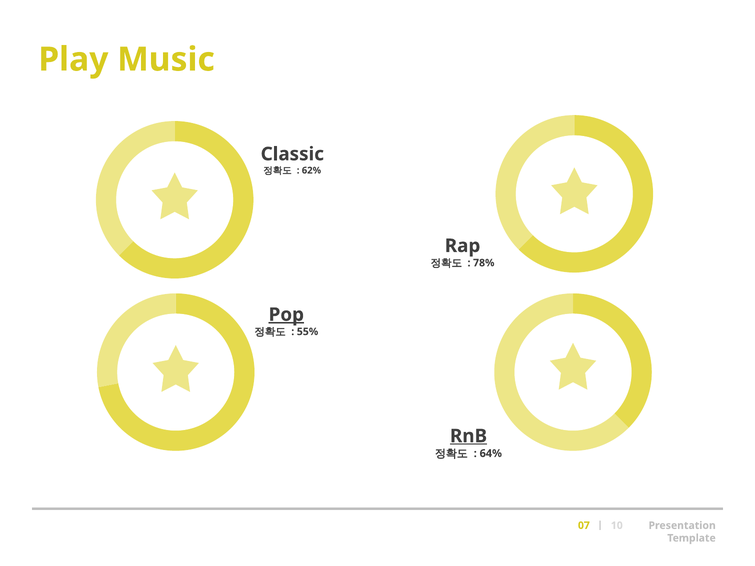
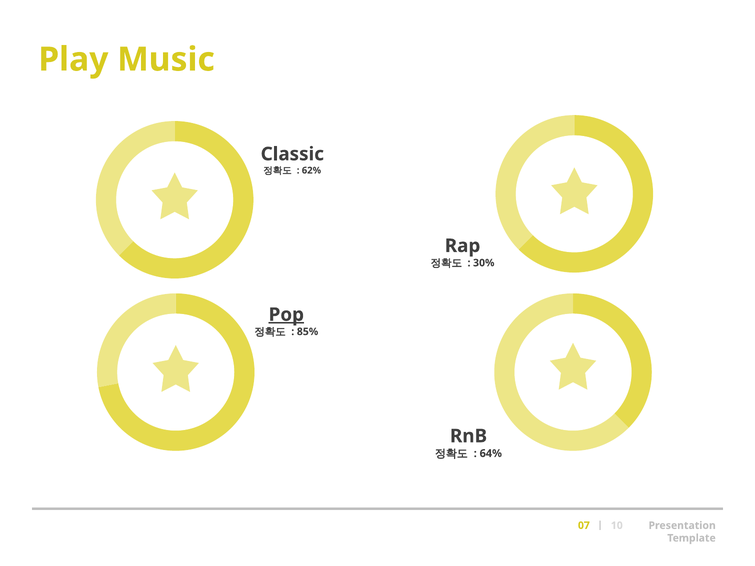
78%: 78% -> 30%
55%: 55% -> 85%
RnB underline: present -> none
